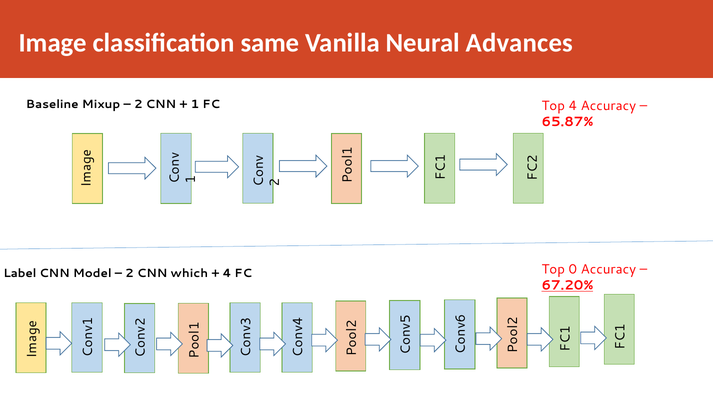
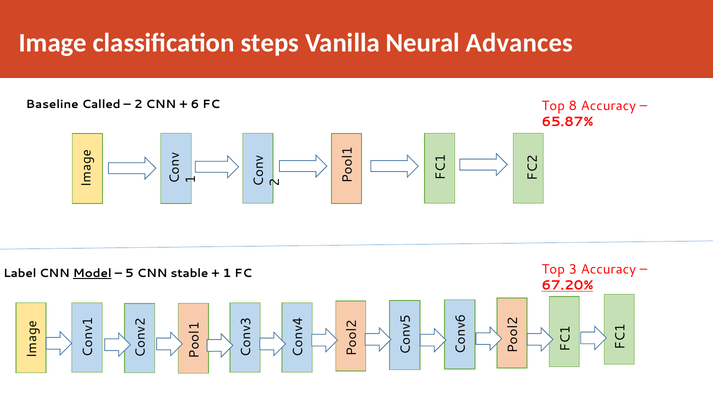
same: same -> steps
Mixup: Mixup -> Called
1 at (195, 104): 1 -> 6
Top 4: 4 -> 8
Top 0: 0 -> 3
Model underline: none -> present
2 at (129, 274): 2 -> 5
which: which -> stable
4 at (227, 274): 4 -> 1
